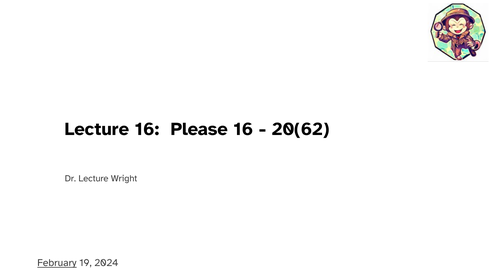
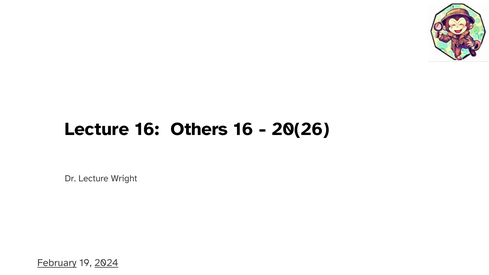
Please: Please -> Others
20(62: 20(62 -> 20(26
2024 underline: none -> present
